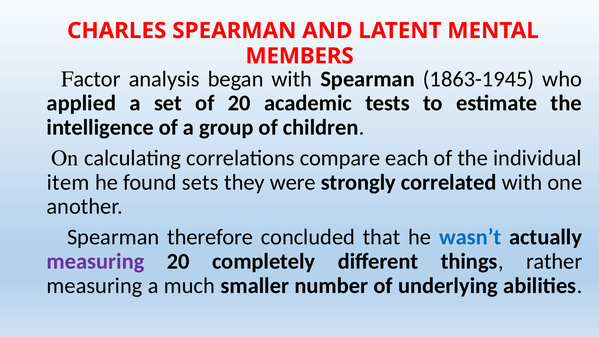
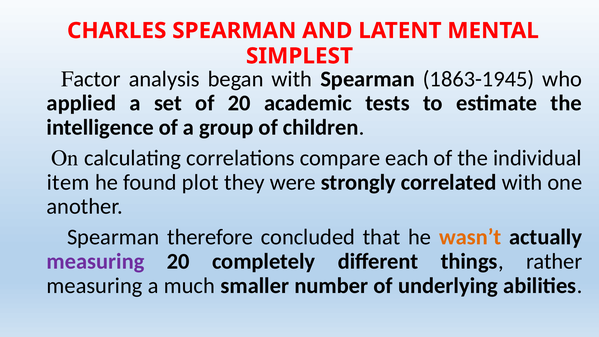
MEMBERS: MEMBERS -> SIMPLEST
sets: sets -> plot
wasn’t colour: blue -> orange
